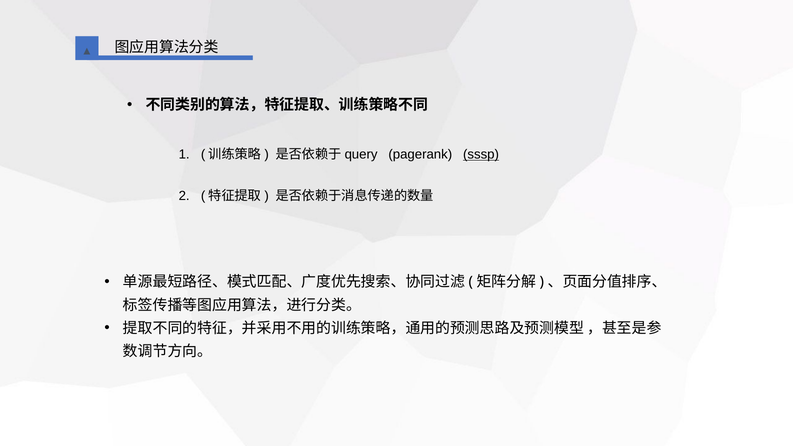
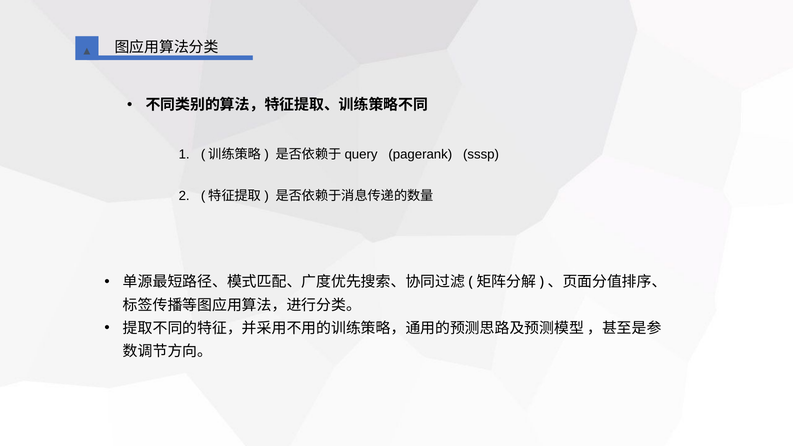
sssp underline: present -> none
